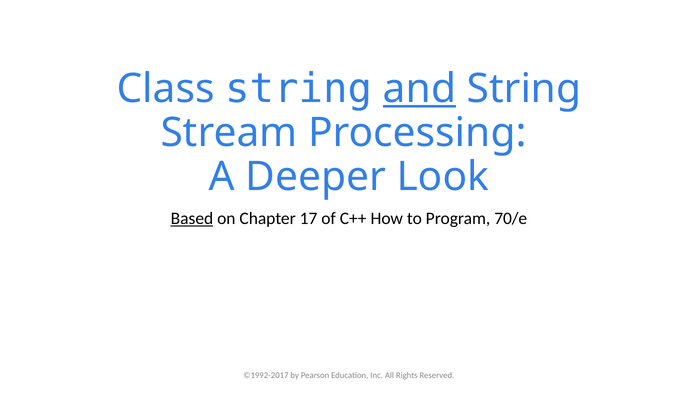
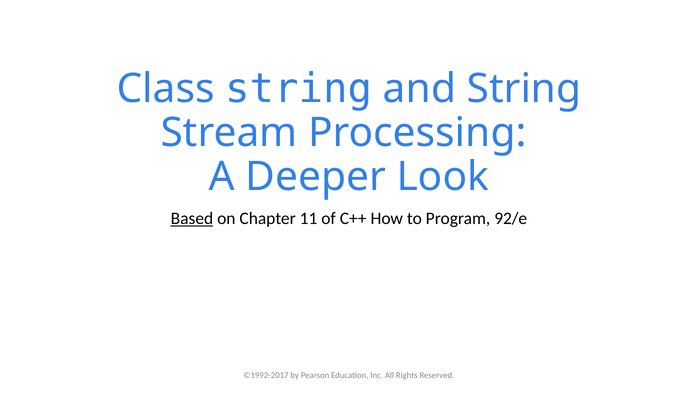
and underline: present -> none
17: 17 -> 11
70/e: 70/e -> 92/e
